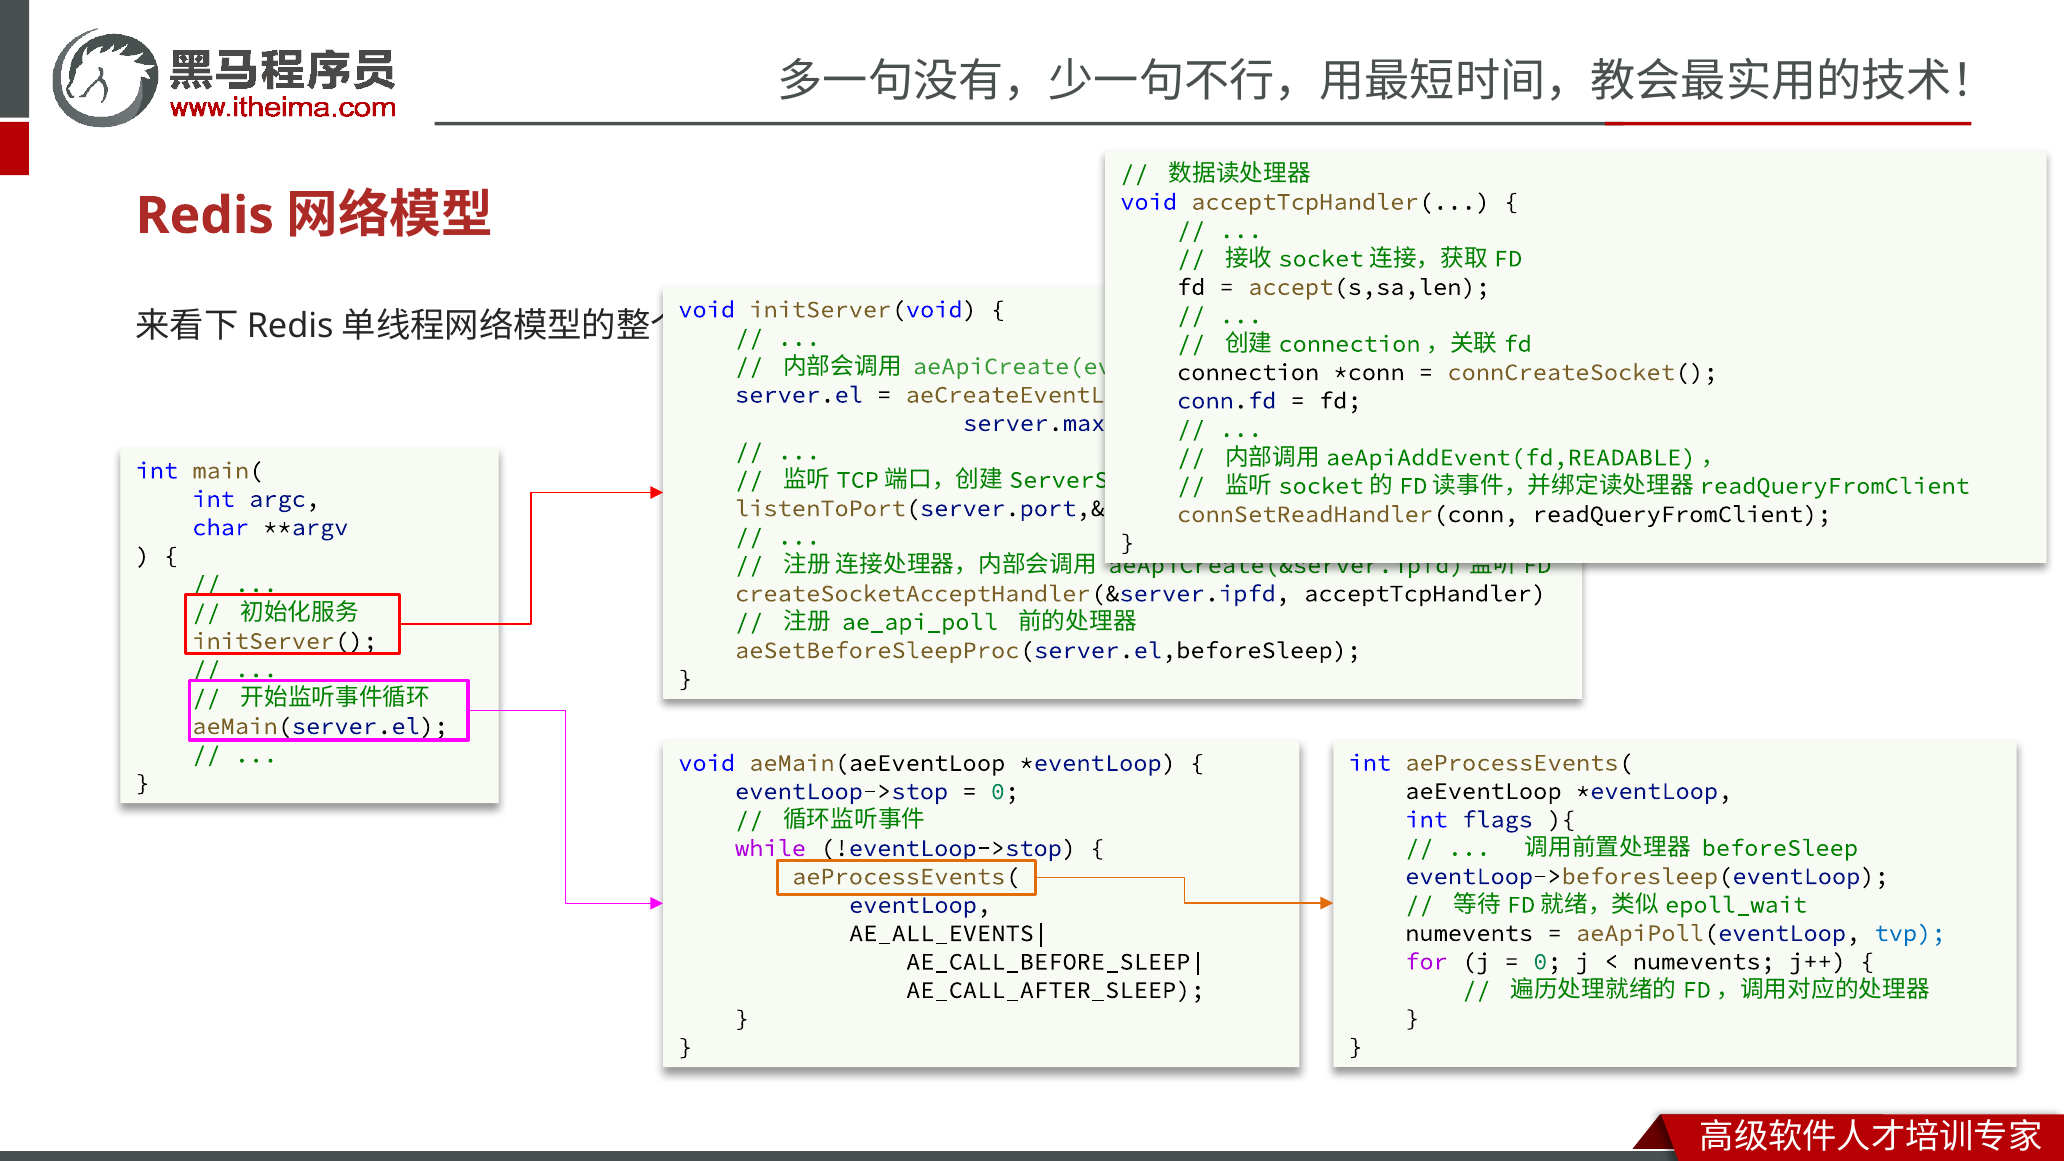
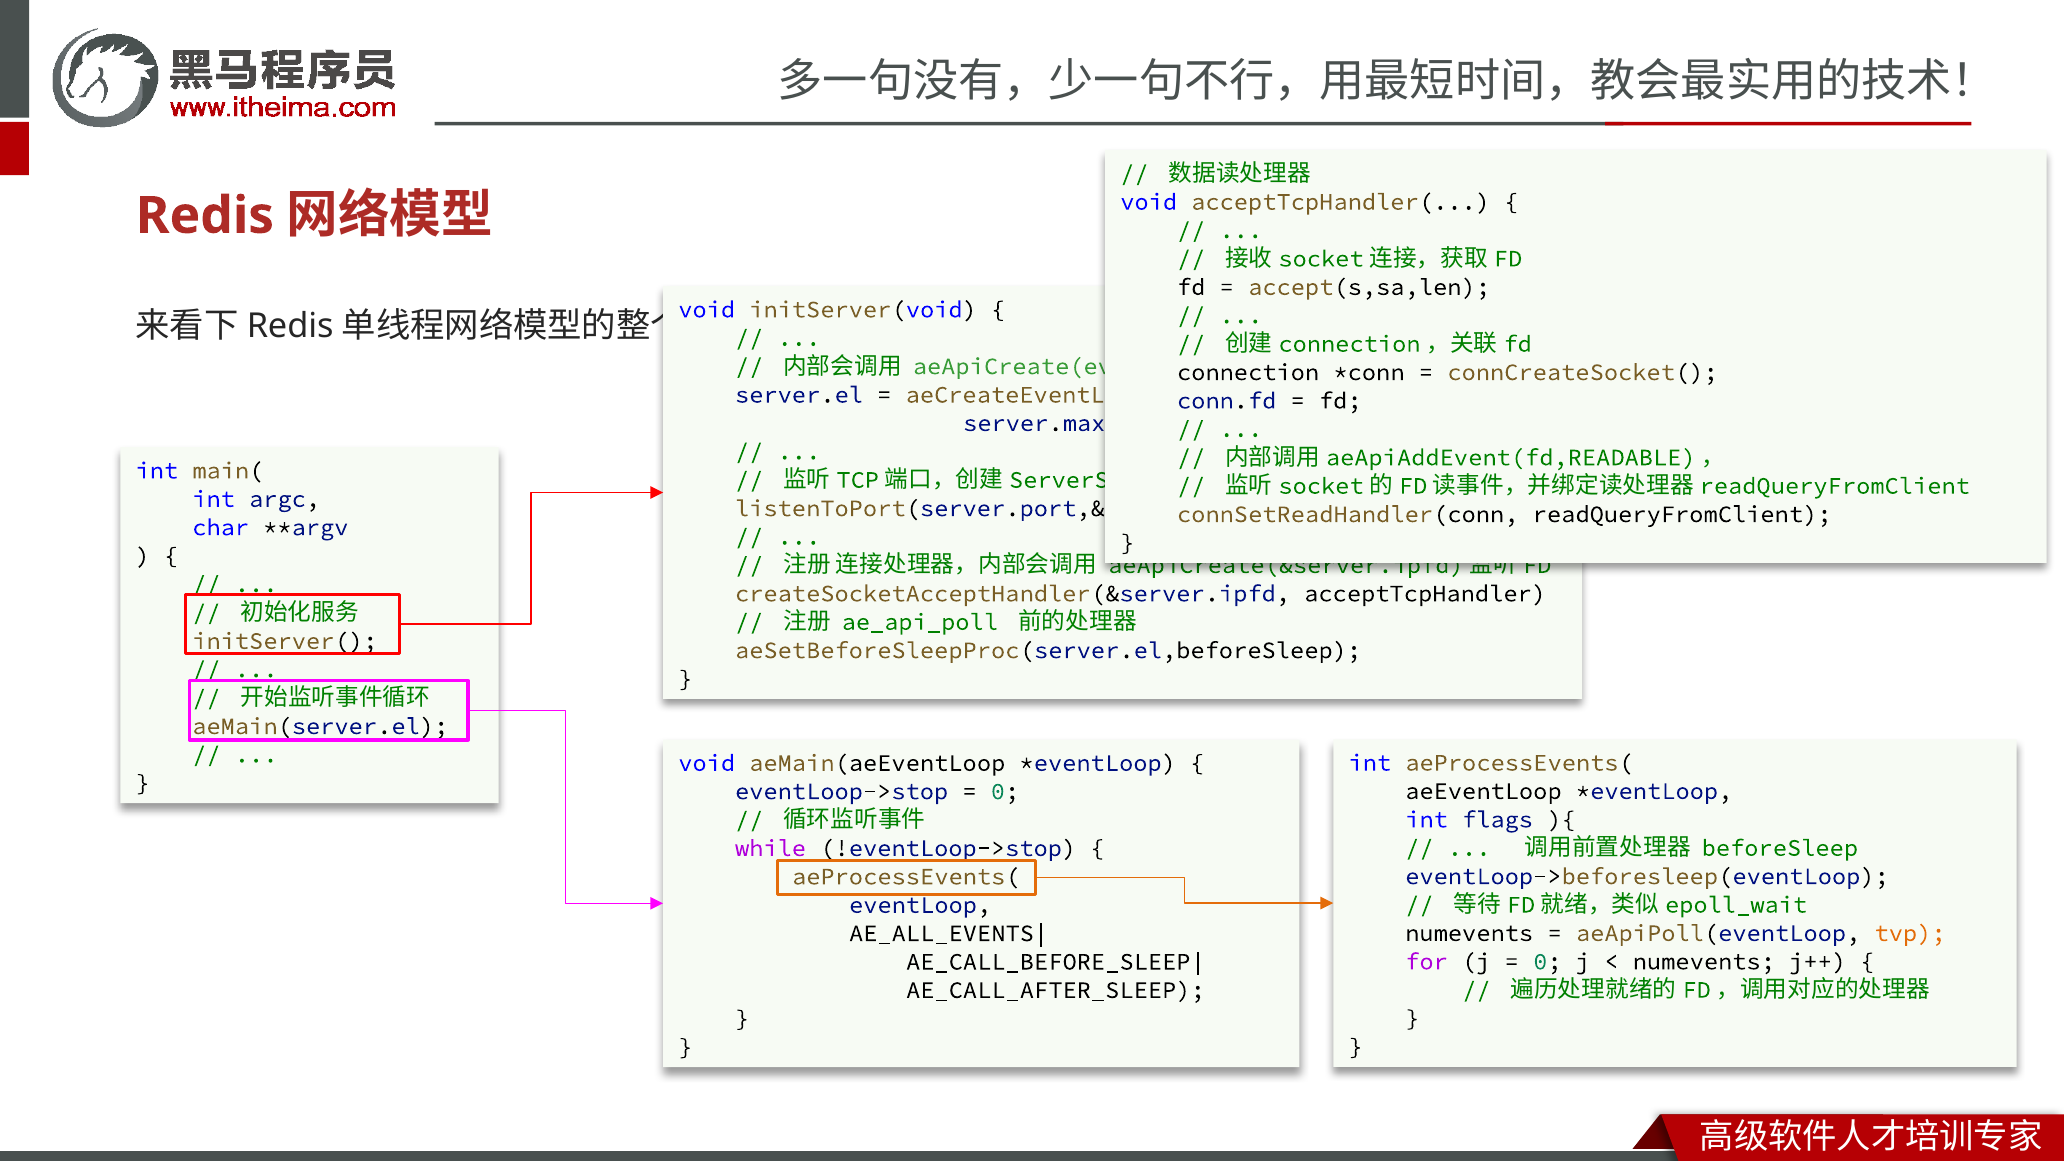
tvp colour: blue -> orange
